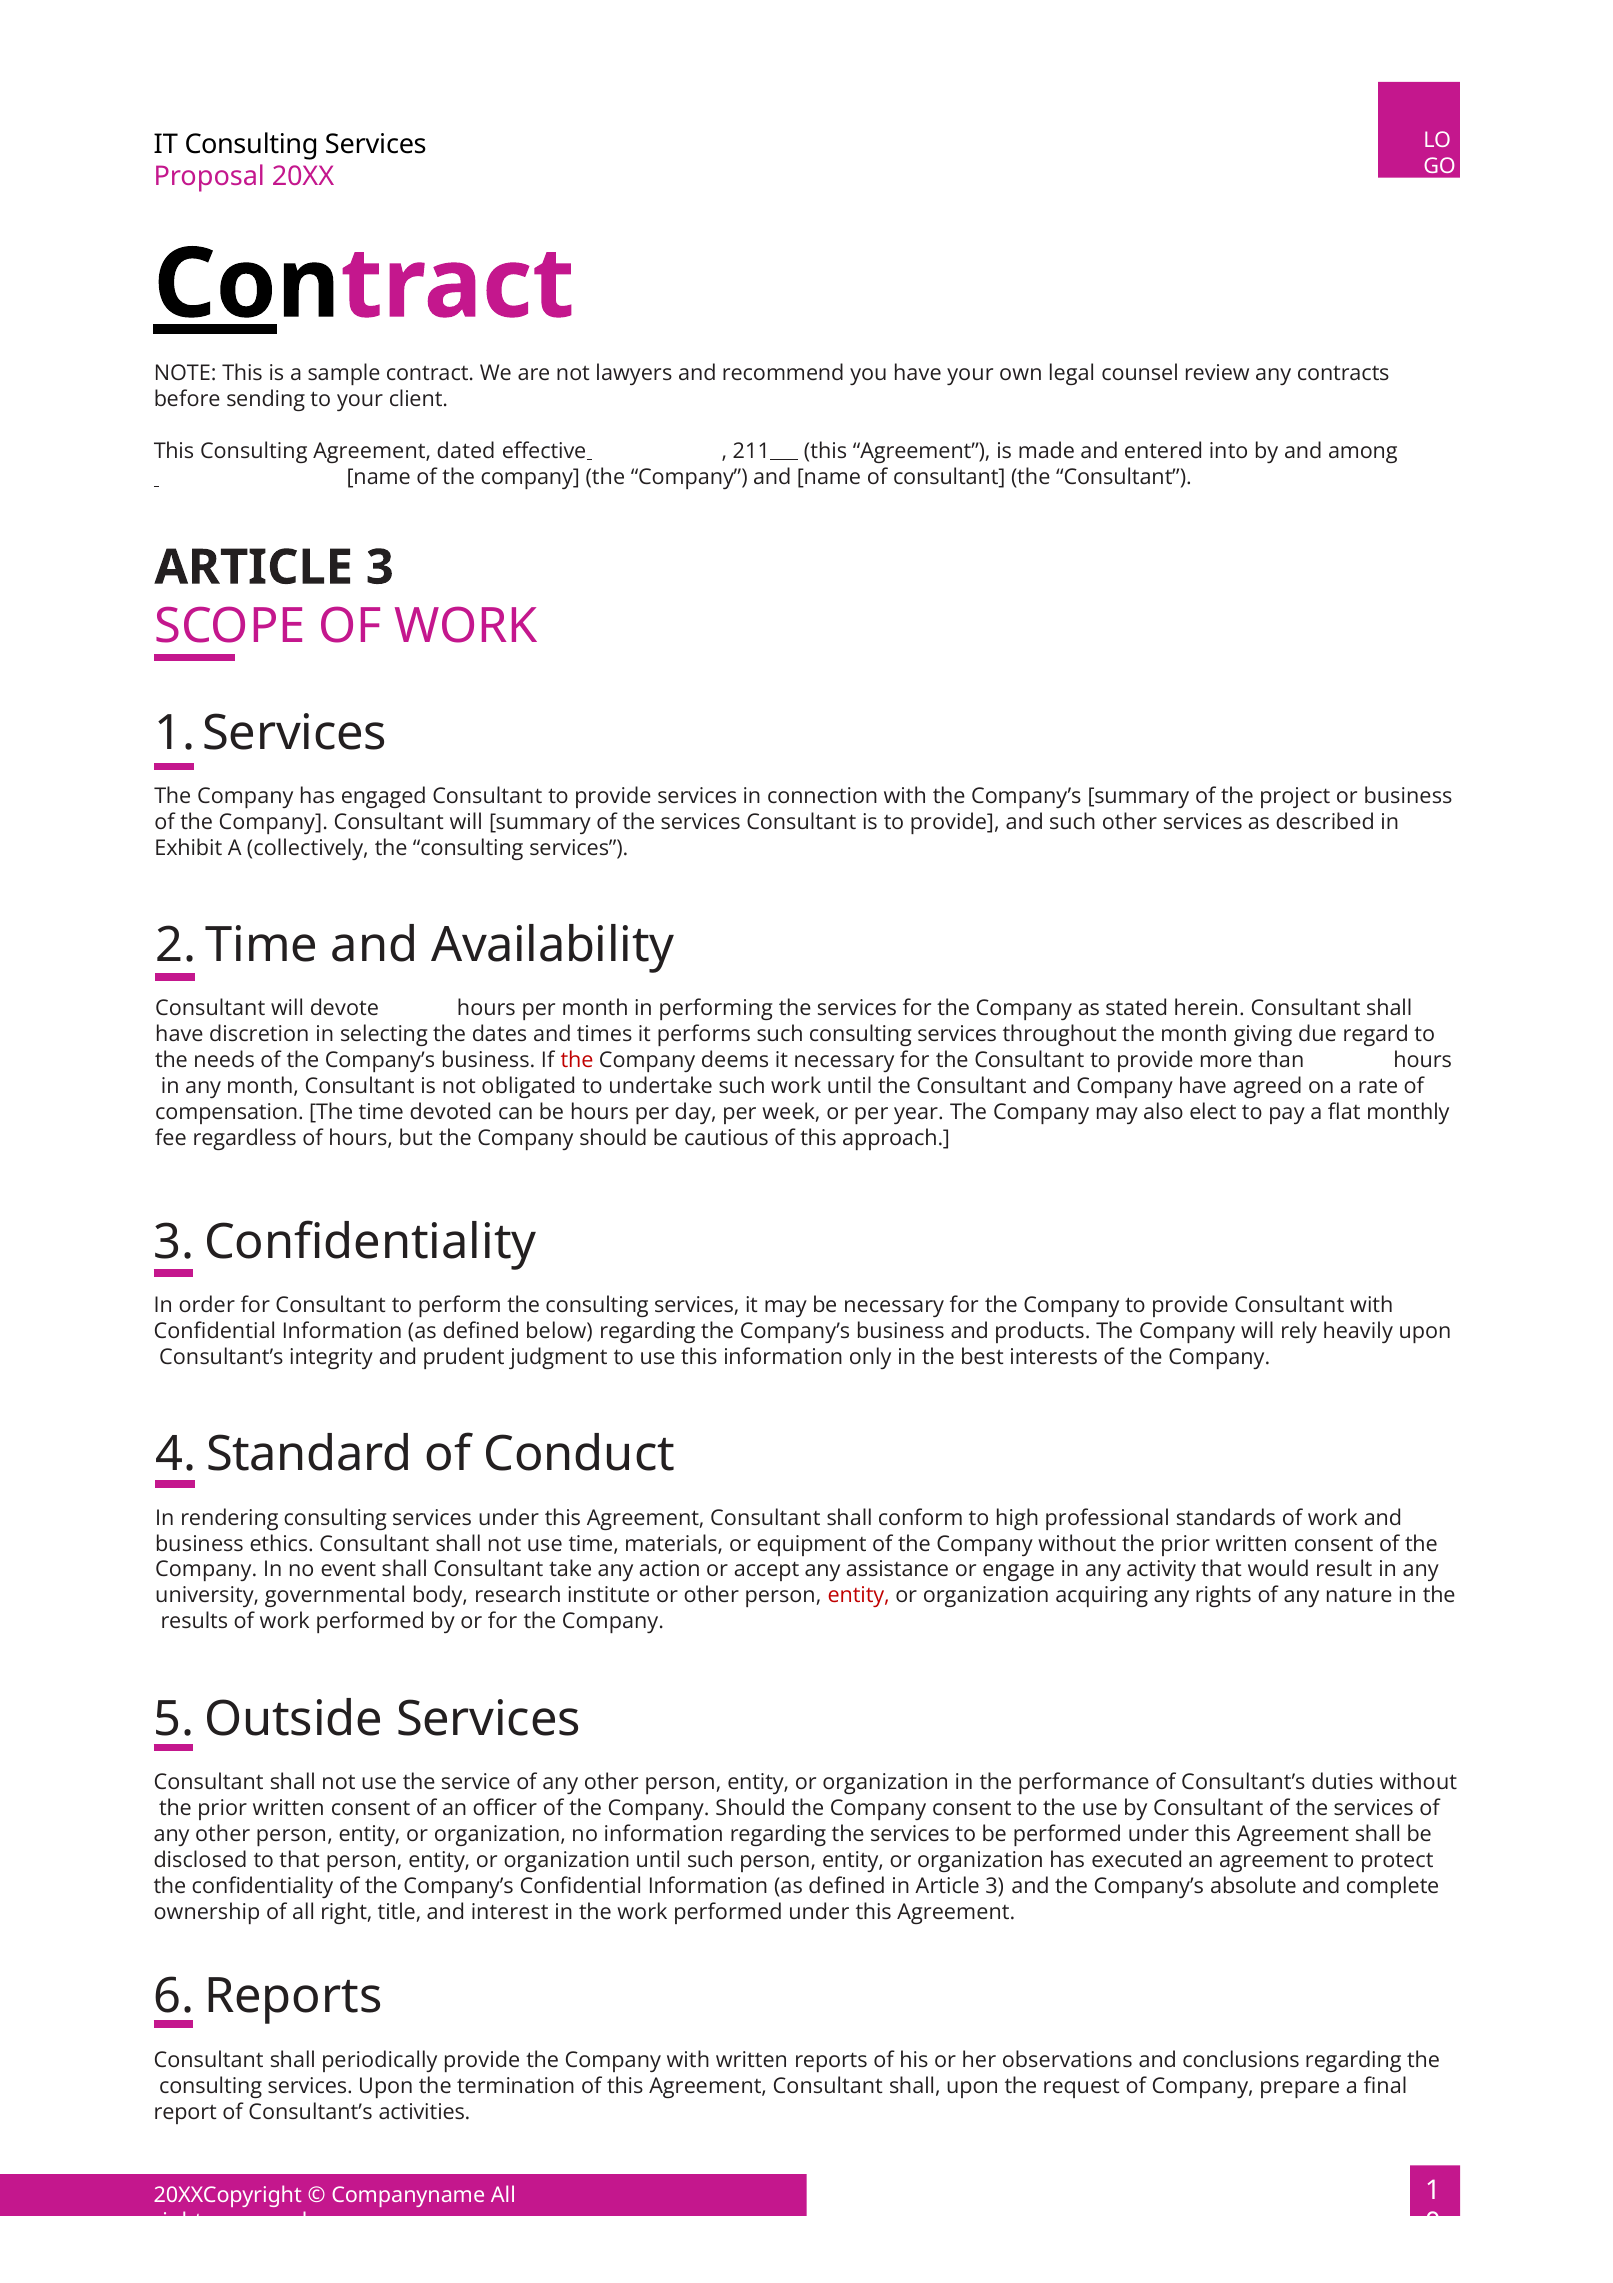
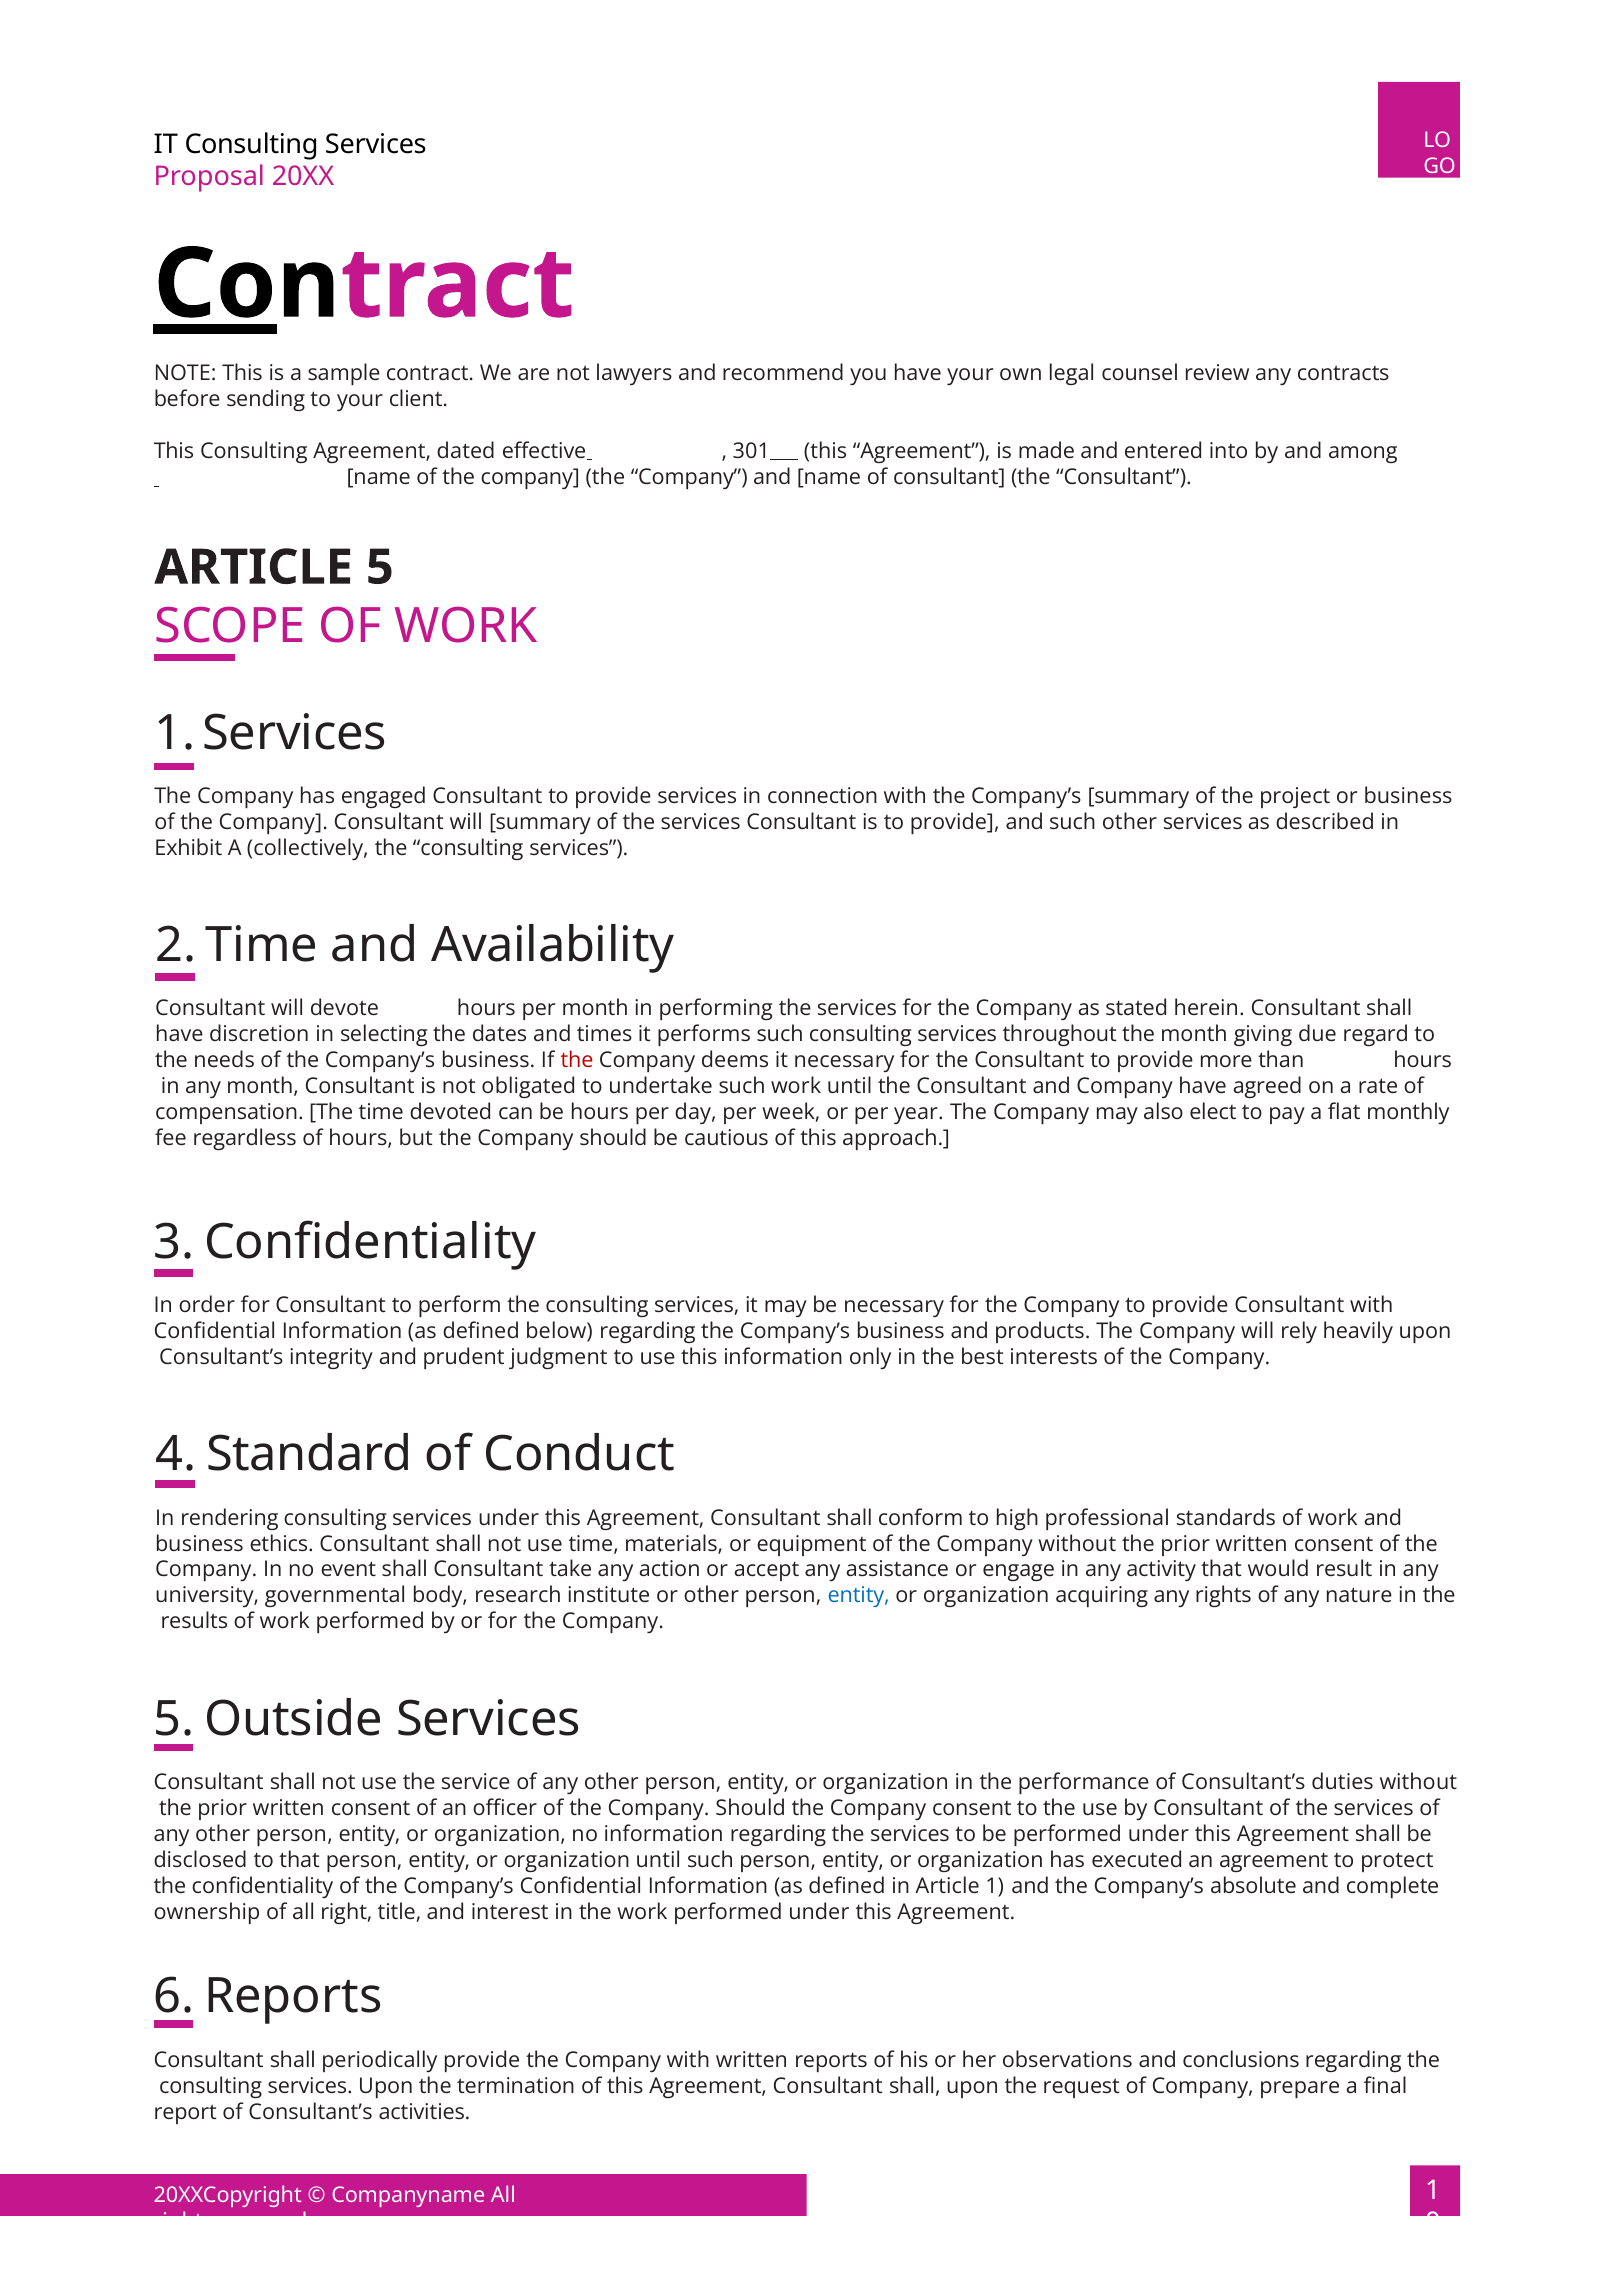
211: 211 -> 301
3 at (380, 567): 3 -> 5
entity at (859, 1596) colour: red -> blue
in Article 3: 3 -> 1
